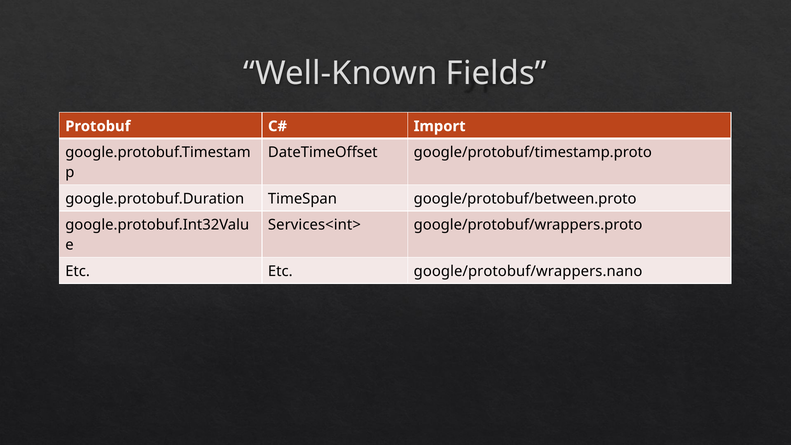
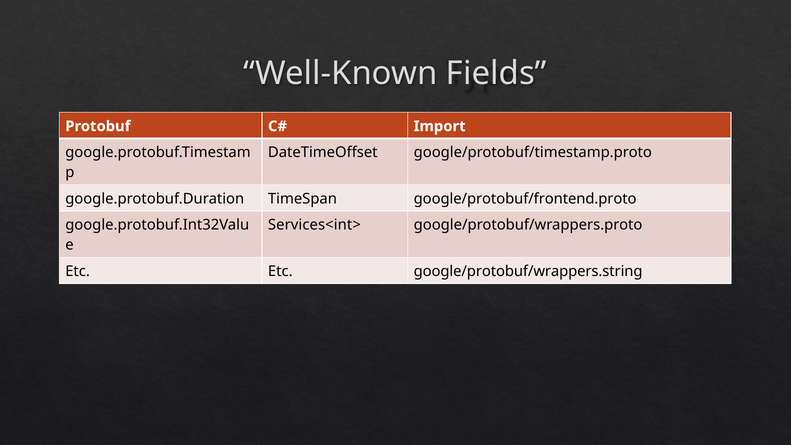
google/protobuf/between.proto: google/protobuf/between.proto -> google/protobuf/frontend.proto
google/protobuf/wrappers.nano: google/protobuf/wrappers.nano -> google/protobuf/wrappers.string
